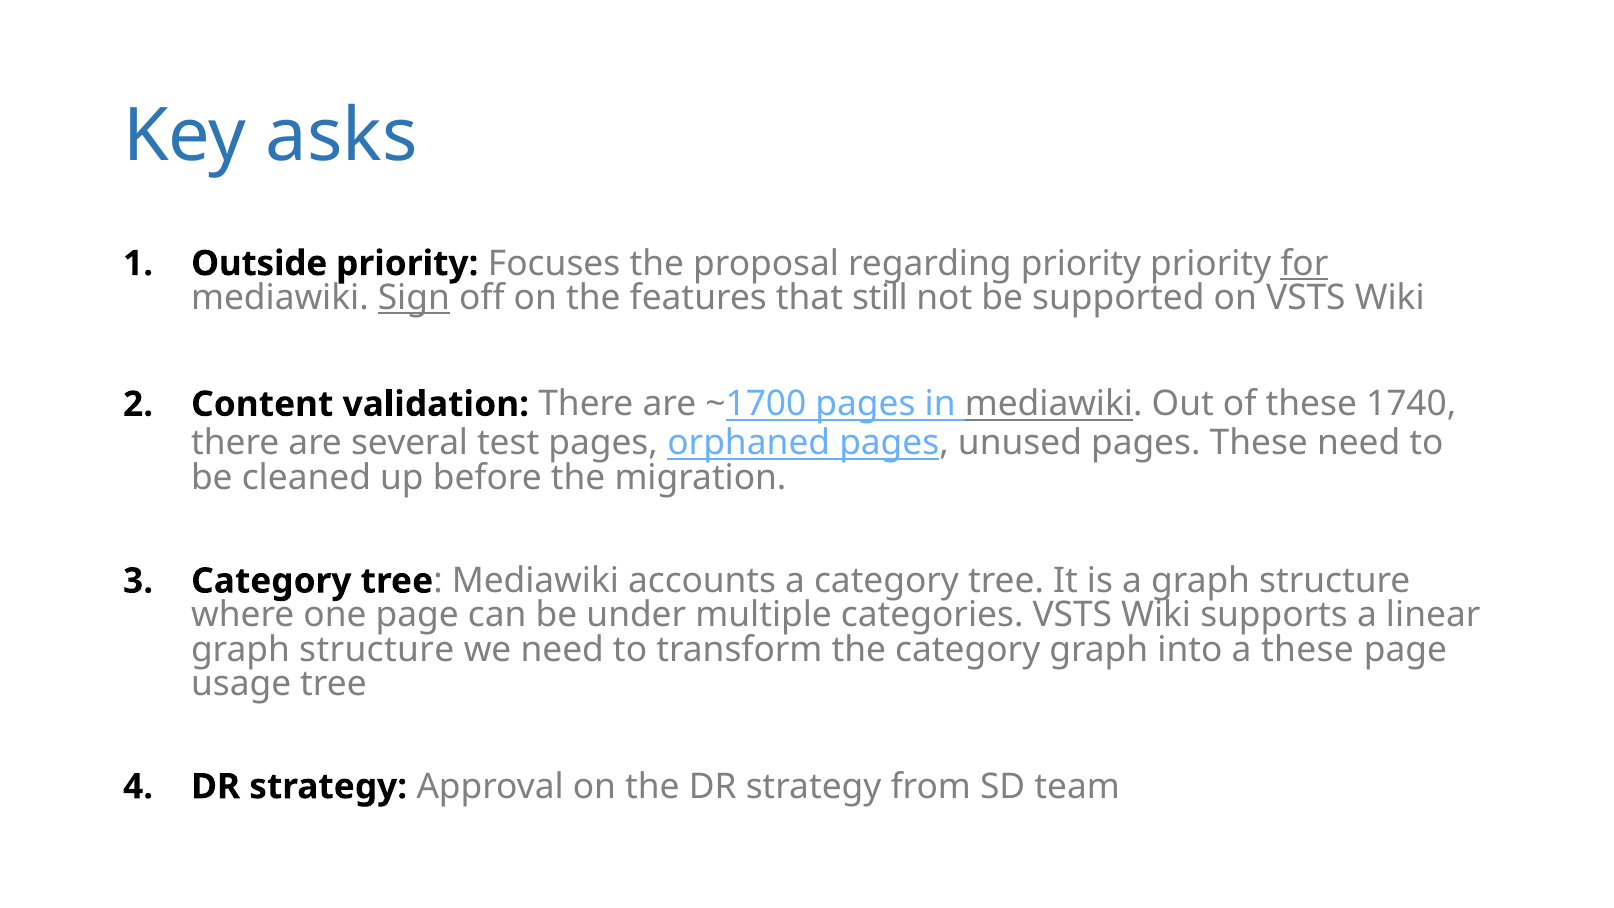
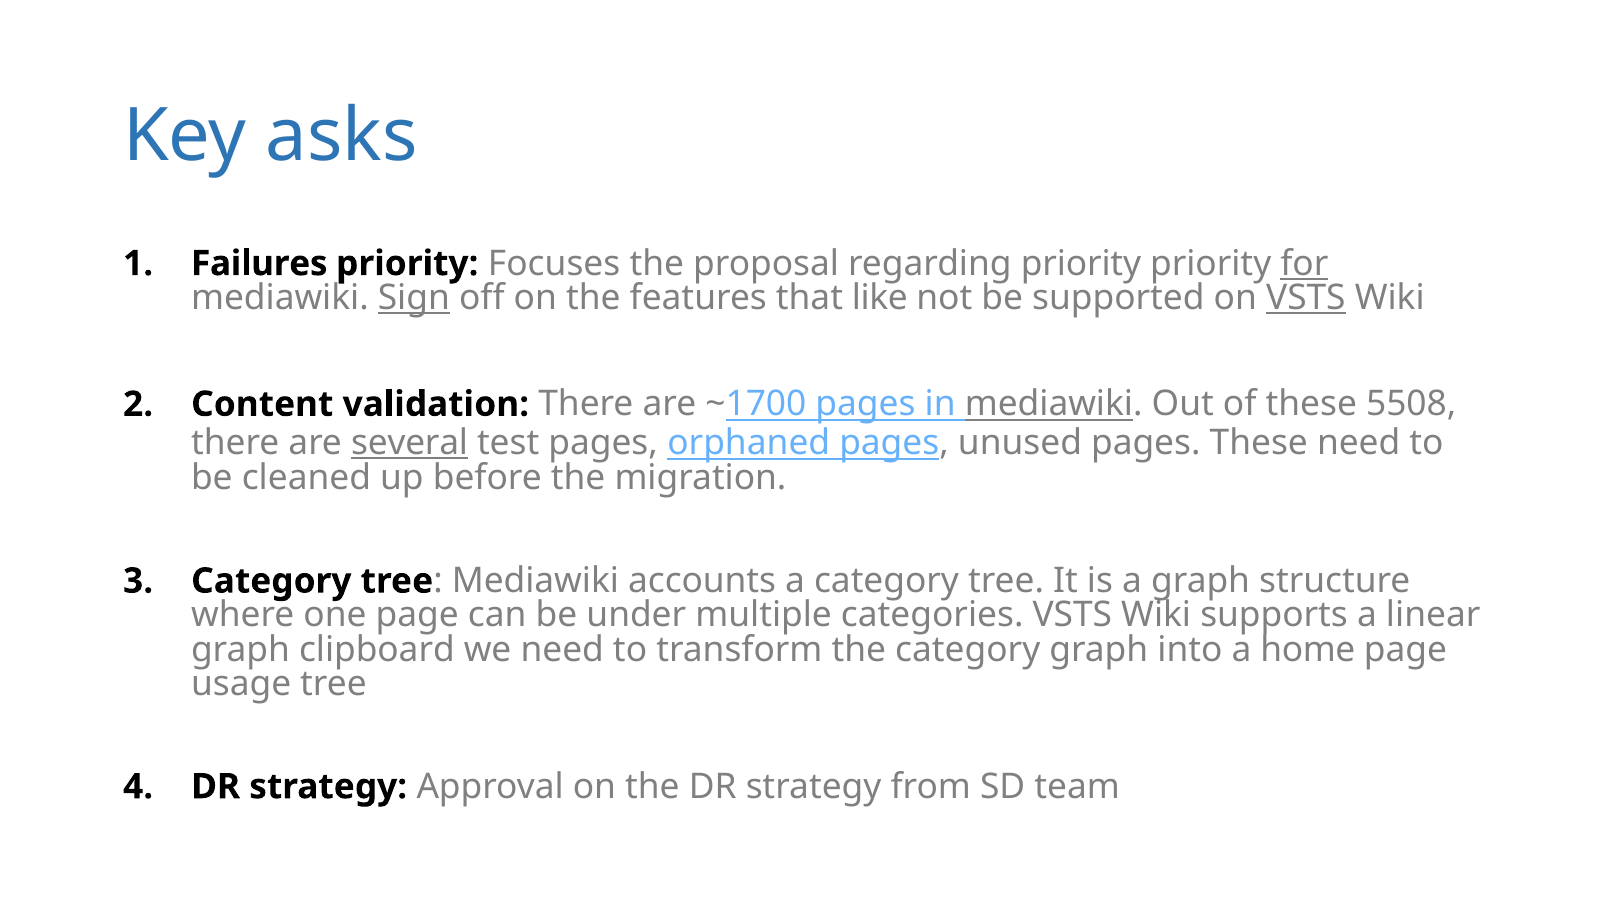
Outside: Outside -> Failures
still: still -> like
VSTS at (1306, 298) underline: none -> present
1740: 1740 -> 5508
several underline: none -> present
structure at (377, 650): structure -> clipboard
a these: these -> home
